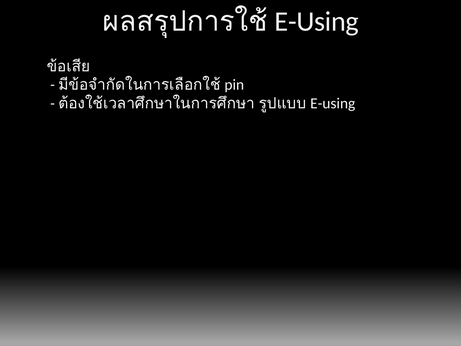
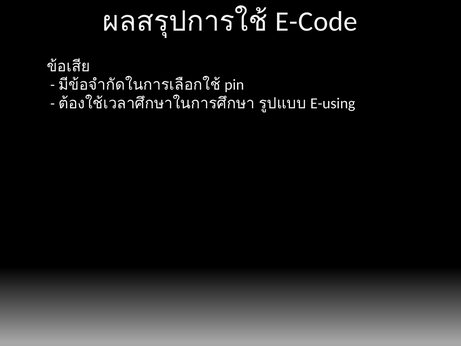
E-Using at (317, 21): E-Using -> E-Code
